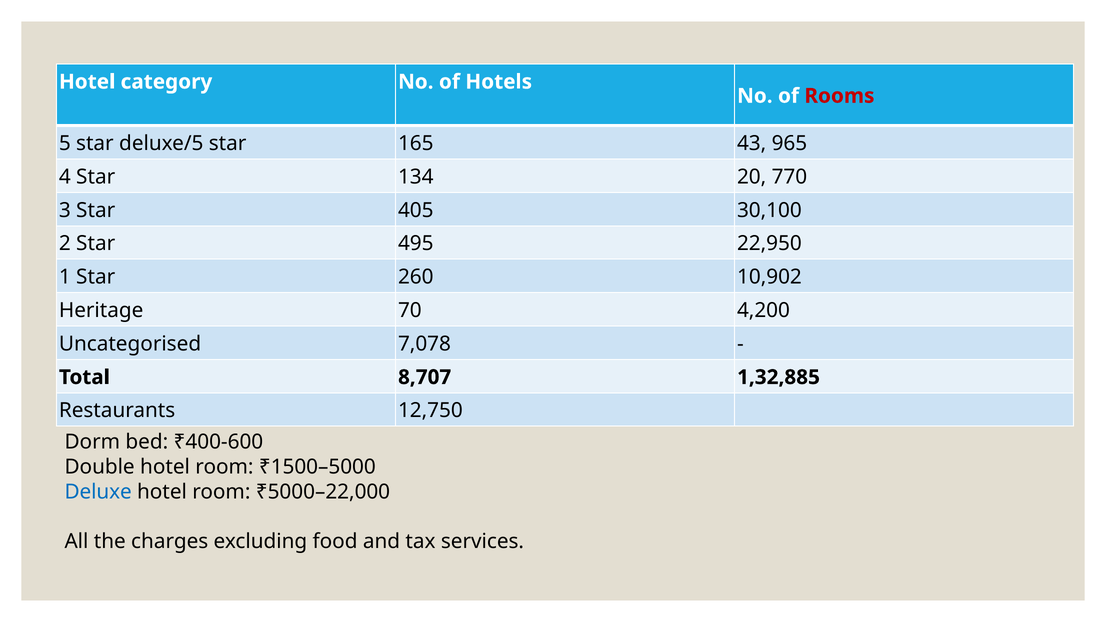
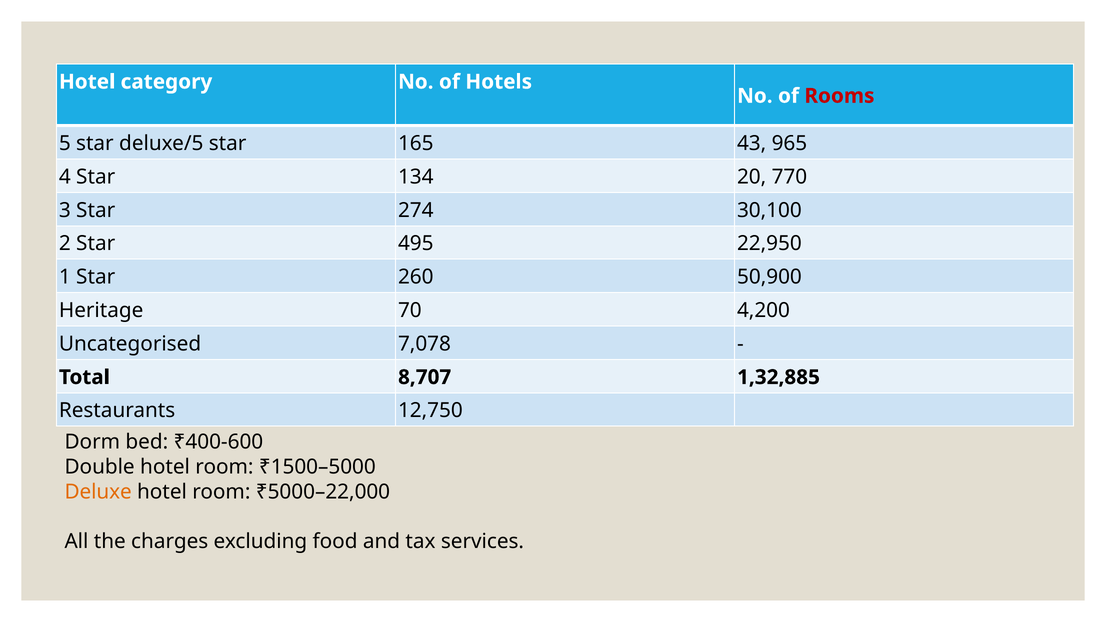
405: 405 -> 274
10,902: 10,902 -> 50,900
Deluxe colour: blue -> orange
